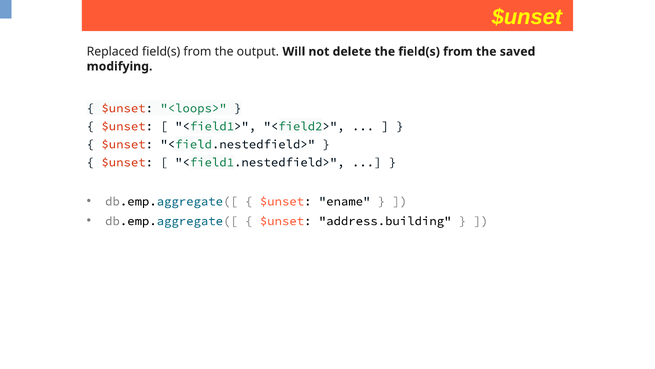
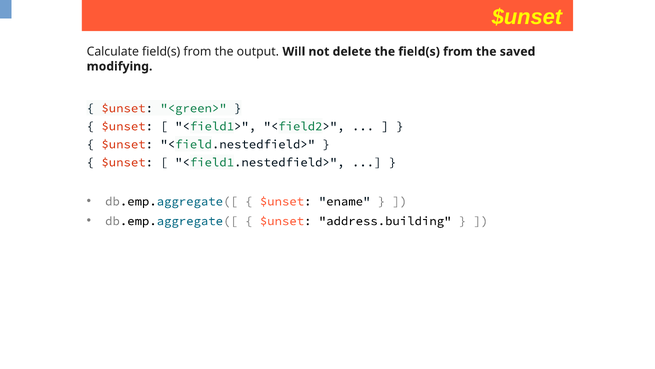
Replaced: Replaced -> Calculate
<loops>: <loops> -> <green>
